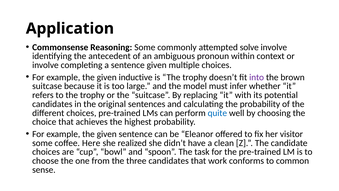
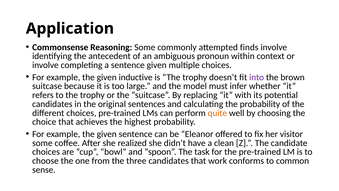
solve: solve -> finds
quite colour: blue -> orange
Here: Here -> After
